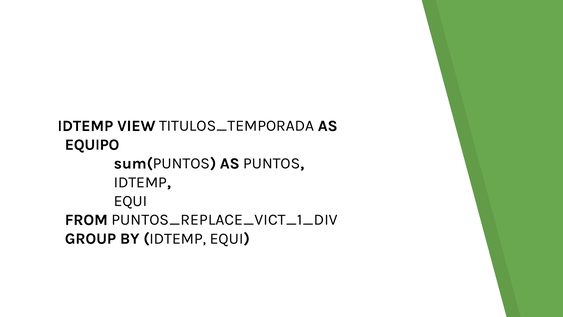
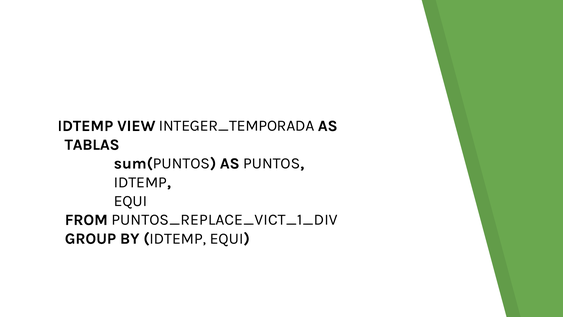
TITULOS_TEMPORADA: TITULOS_TEMPORADA -> INTEGER_TEMPORADA
EQUIPO: EQUIPO -> TABLAS
